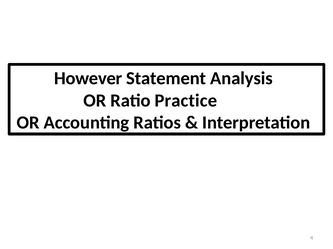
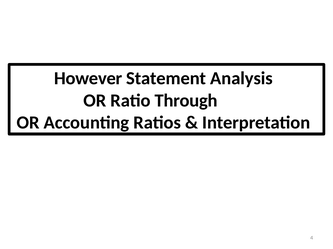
Practice: Practice -> Through
